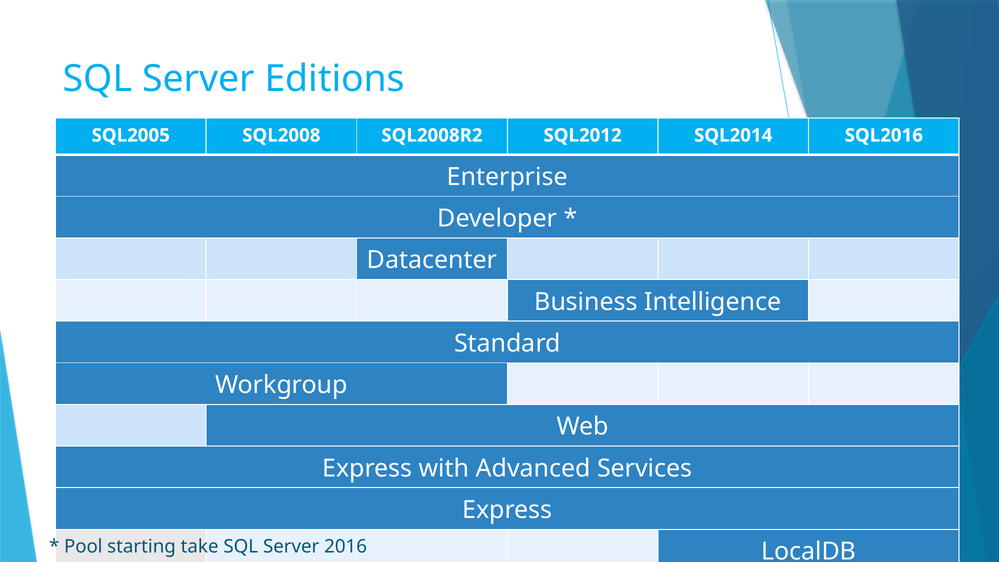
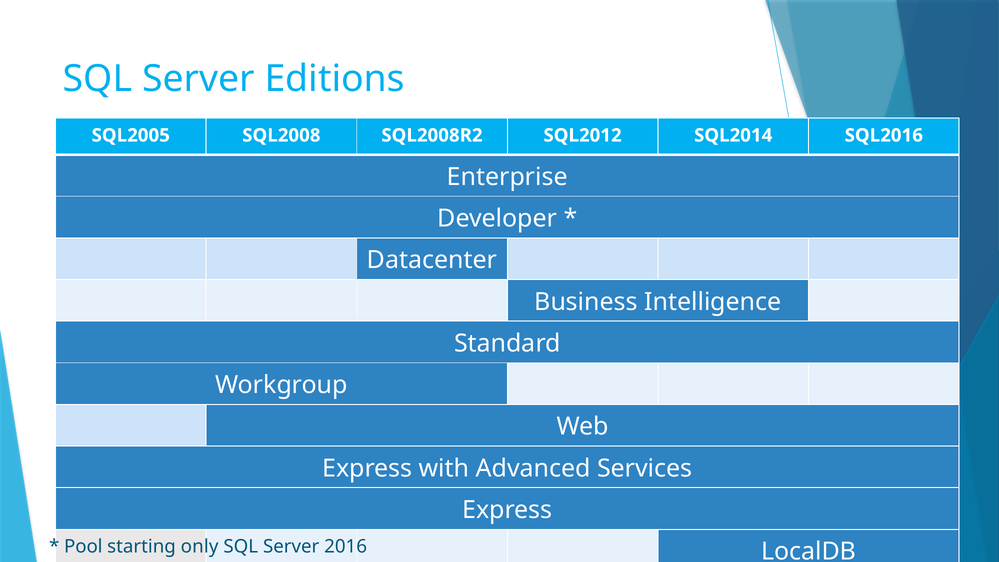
take: take -> only
